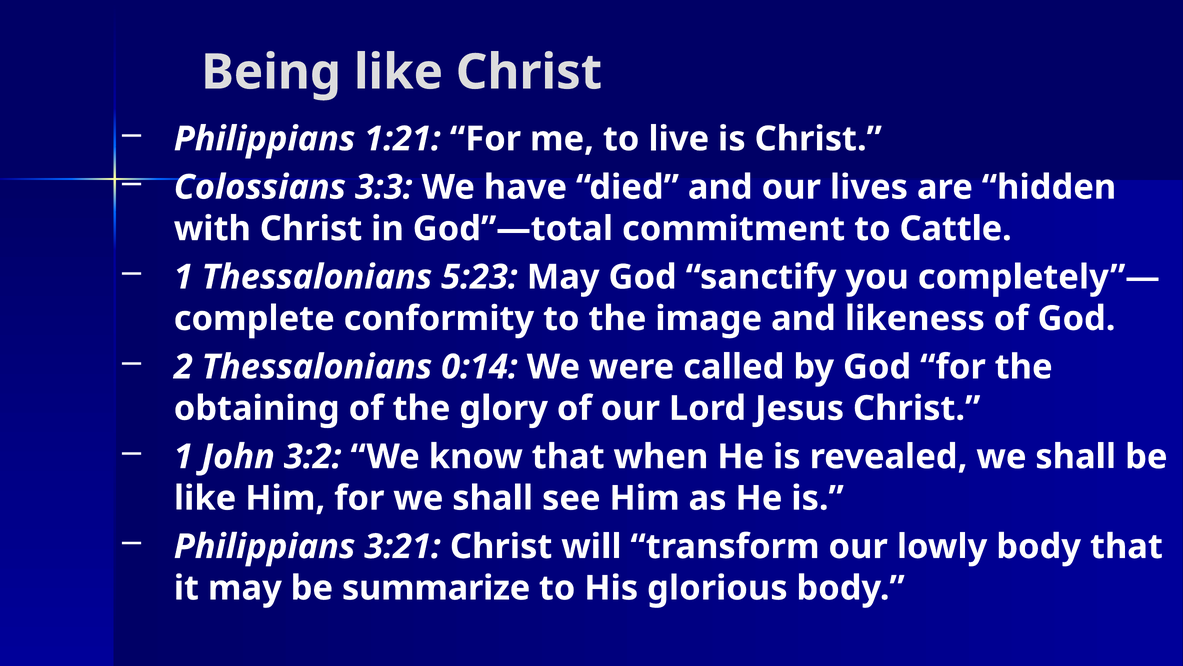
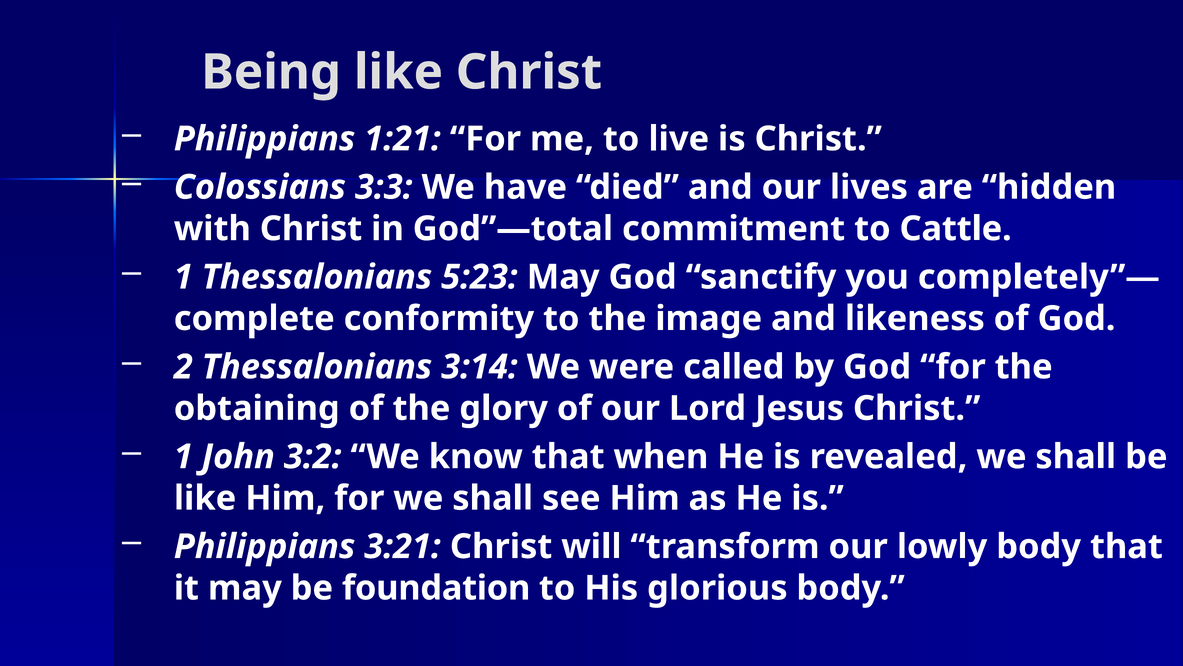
0:14: 0:14 -> 3:14
summarize: summarize -> foundation
